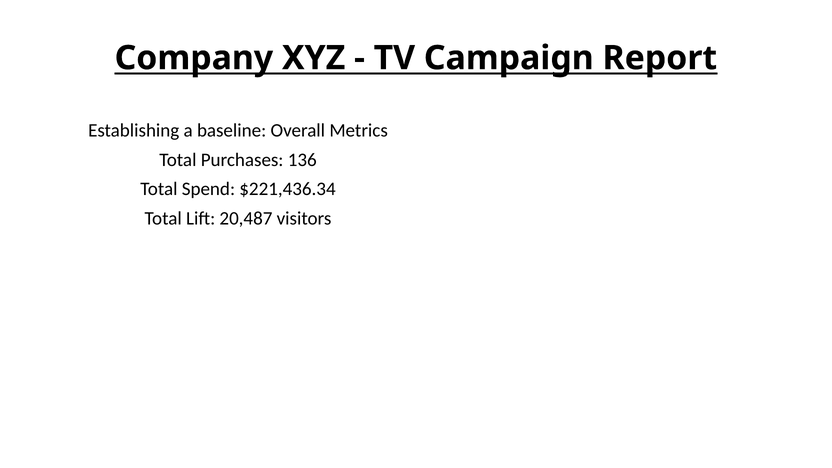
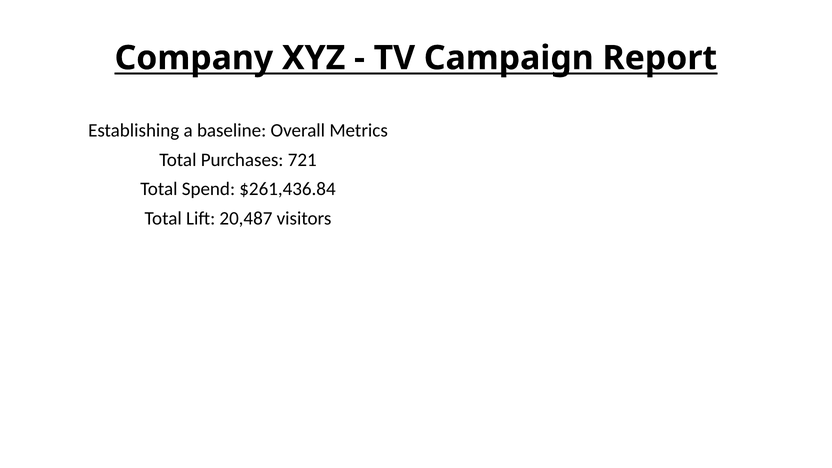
136: 136 -> 721
$221,436.34: $221,436.34 -> $261,436.84
